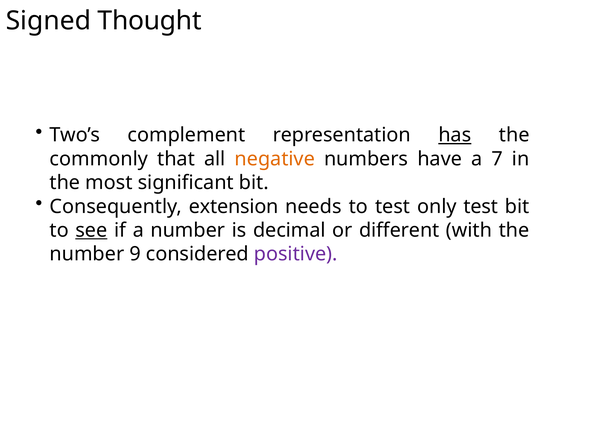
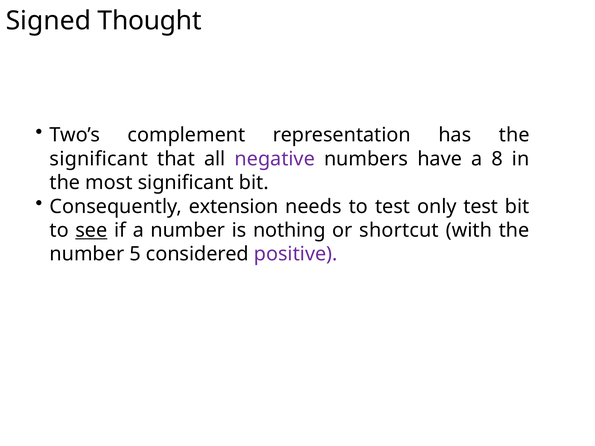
has underline: present -> none
commonly at (99, 159): commonly -> significant
negative colour: orange -> purple
7: 7 -> 8
decimal: decimal -> nothing
different: different -> shortcut
9: 9 -> 5
